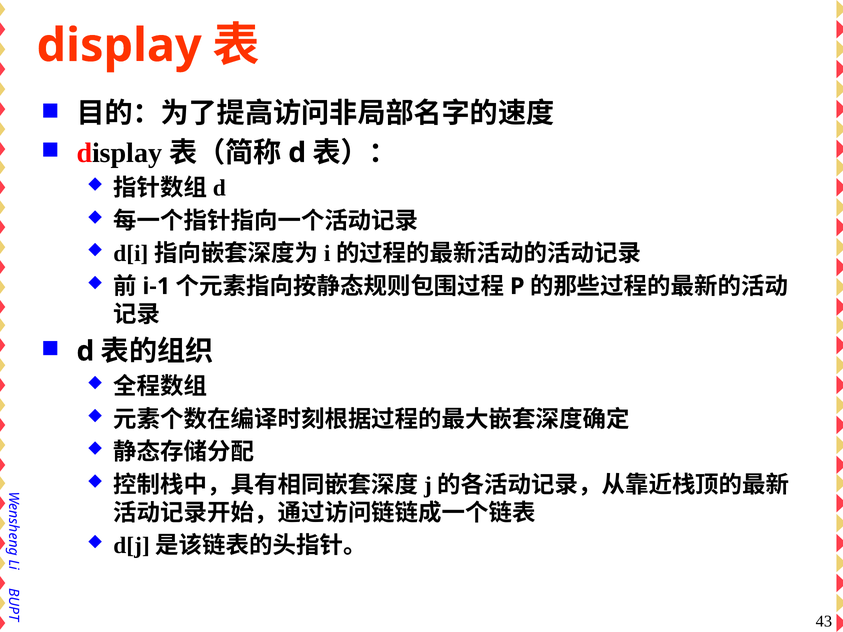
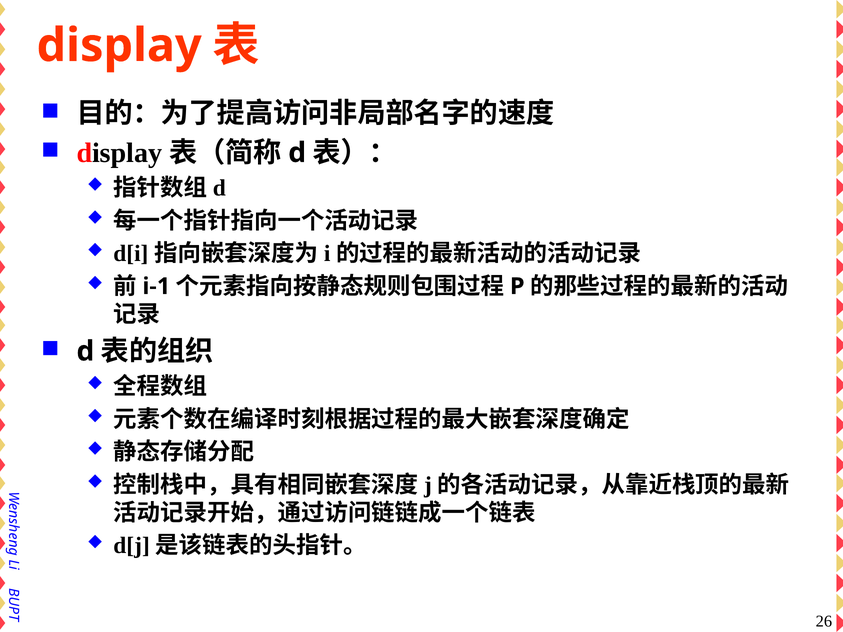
43: 43 -> 26
